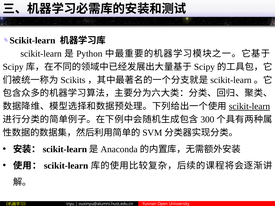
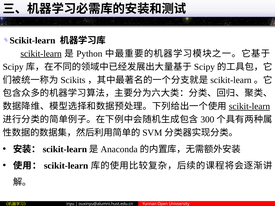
scikit-learn at (41, 54) underline: none -> present
